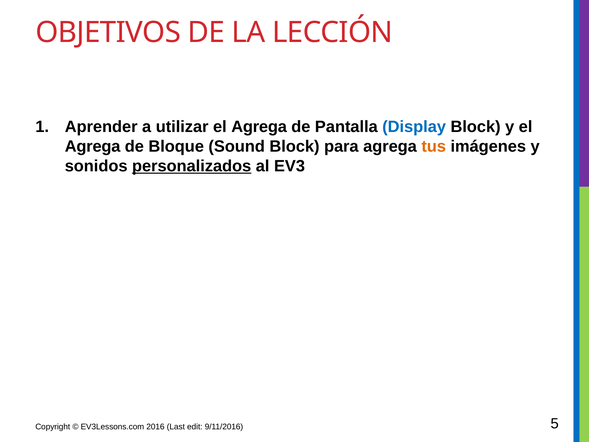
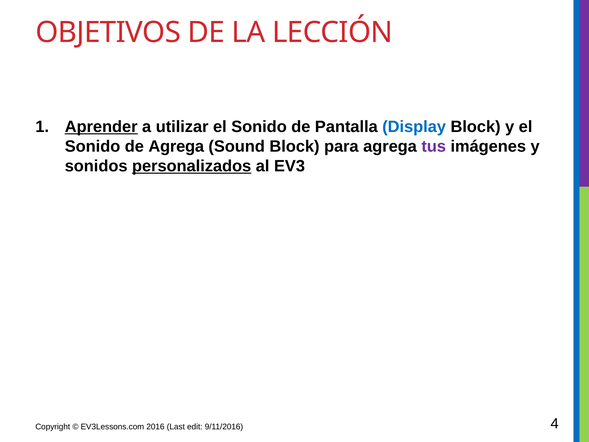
Aprender underline: none -> present
utilizar el Agrega: Agrega -> Sonido
Agrega at (93, 146): Agrega -> Sonido
de Bloque: Bloque -> Agrega
tus colour: orange -> purple
5: 5 -> 4
